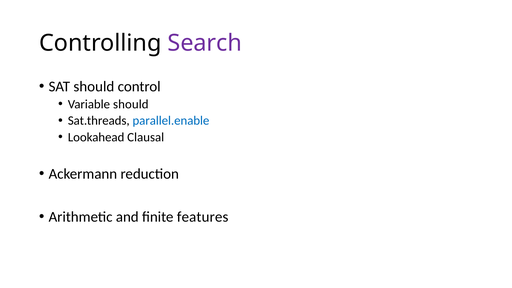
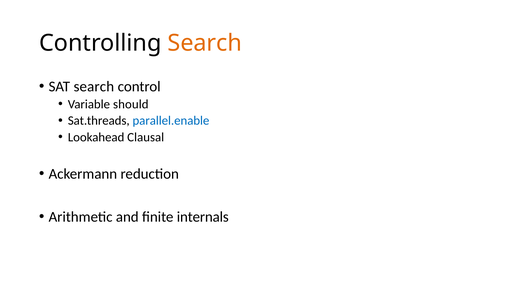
Search at (205, 43) colour: purple -> orange
SAT should: should -> search
features: features -> internals
